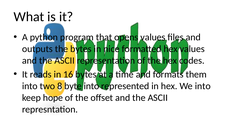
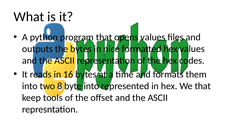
We into: into -> that
hope: hope -> tools
